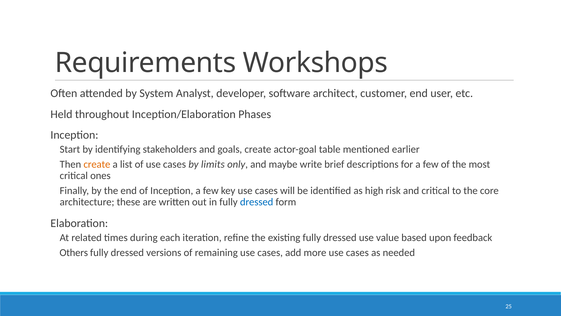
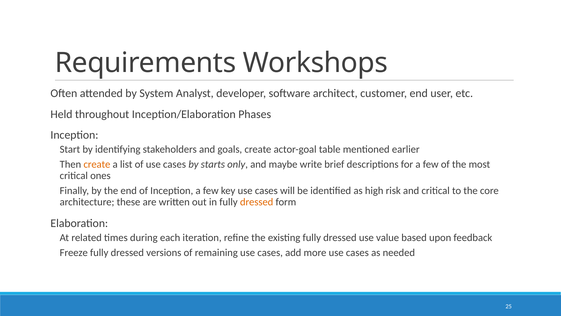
limits: limits -> starts
dressed at (257, 202) colour: blue -> orange
Others: Others -> Freeze
